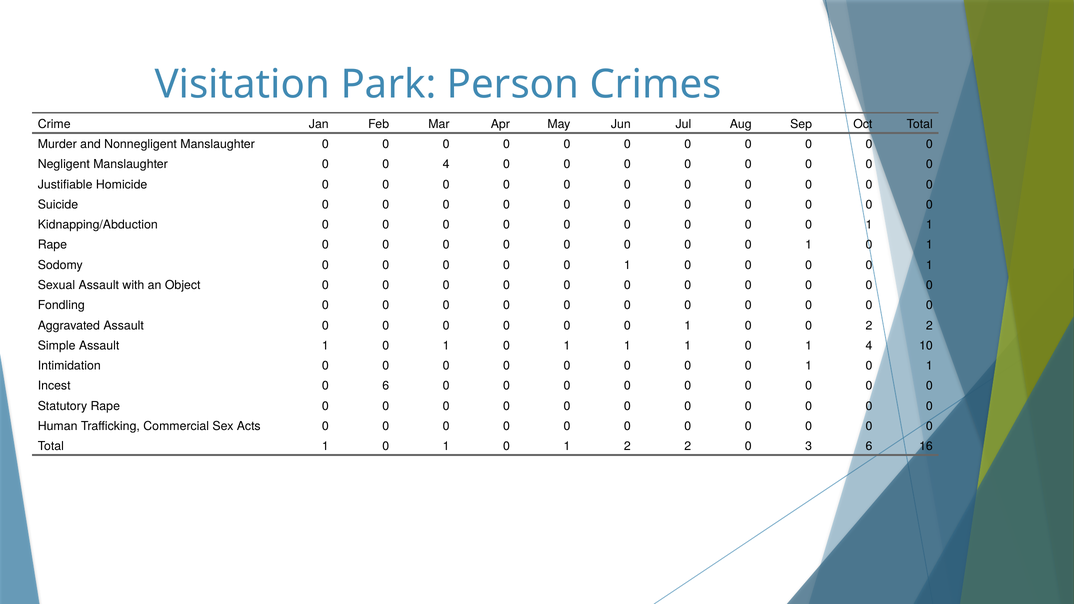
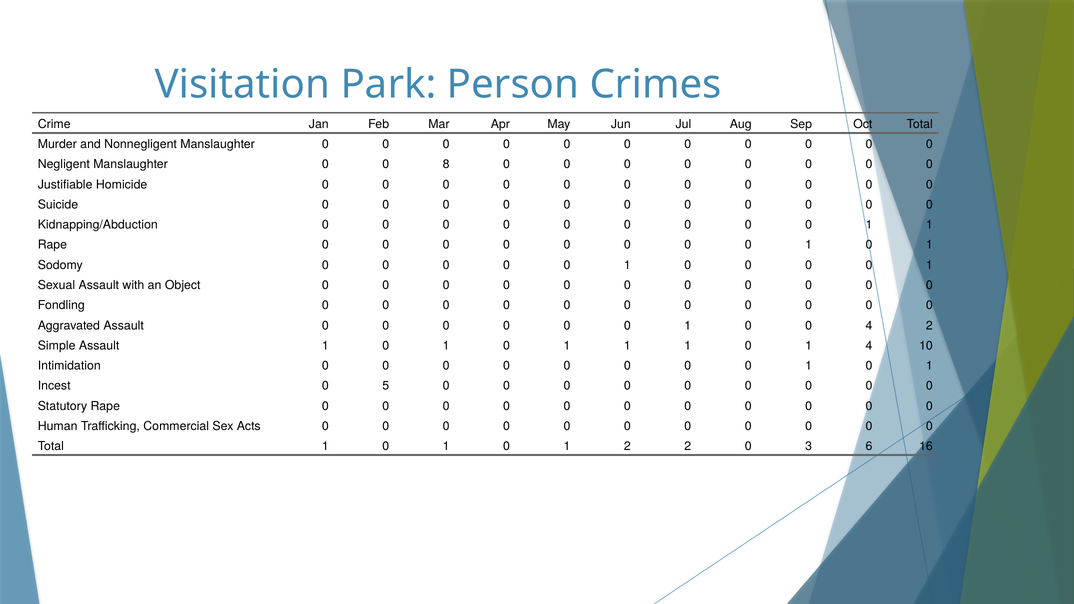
0 4: 4 -> 8
0 2: 2 -> 4
0 6: 6 -> 5
